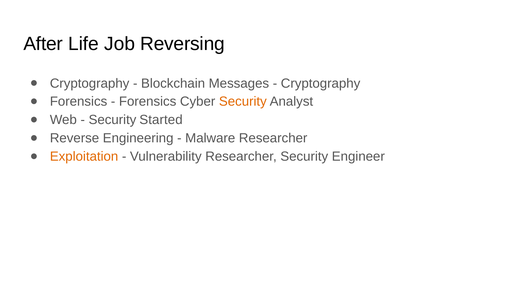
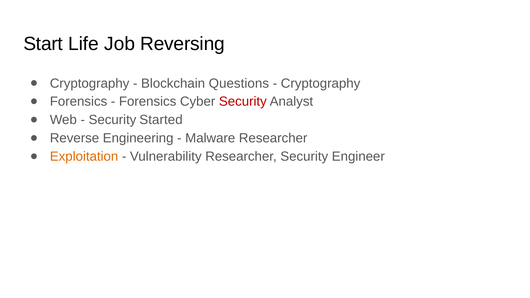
After: After -> Start
Messages: Messages -> Questions
Security at (243, 102) colour: orange -> red
